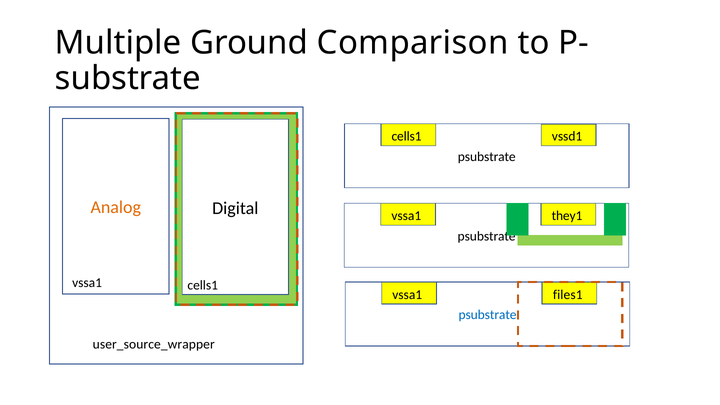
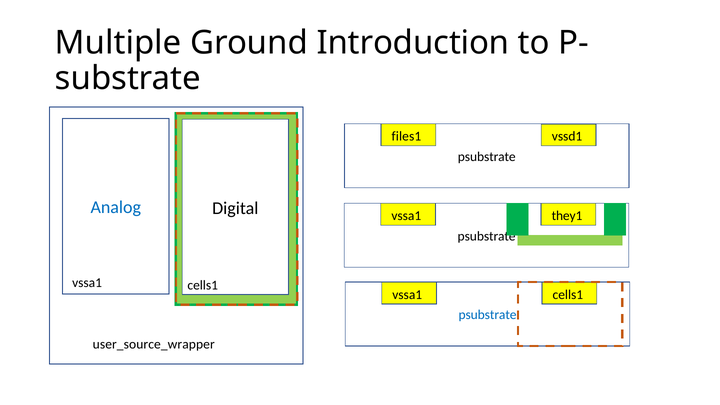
Comparison: Comparison -> Introduction
cells1 at (407, 136): cells1 -> files1
Analog colour: orange -> blue
files1 at (568, 295): files1 -> cells1
